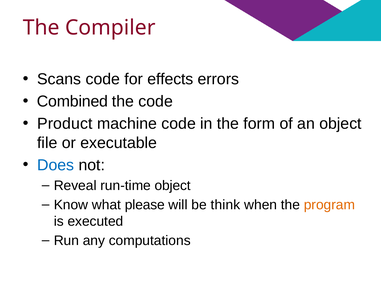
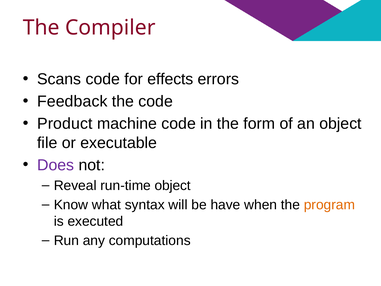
Combined: Combined -> Feedback
Does colour: blue -> purple
please: please -> syntax
think: think -> have
